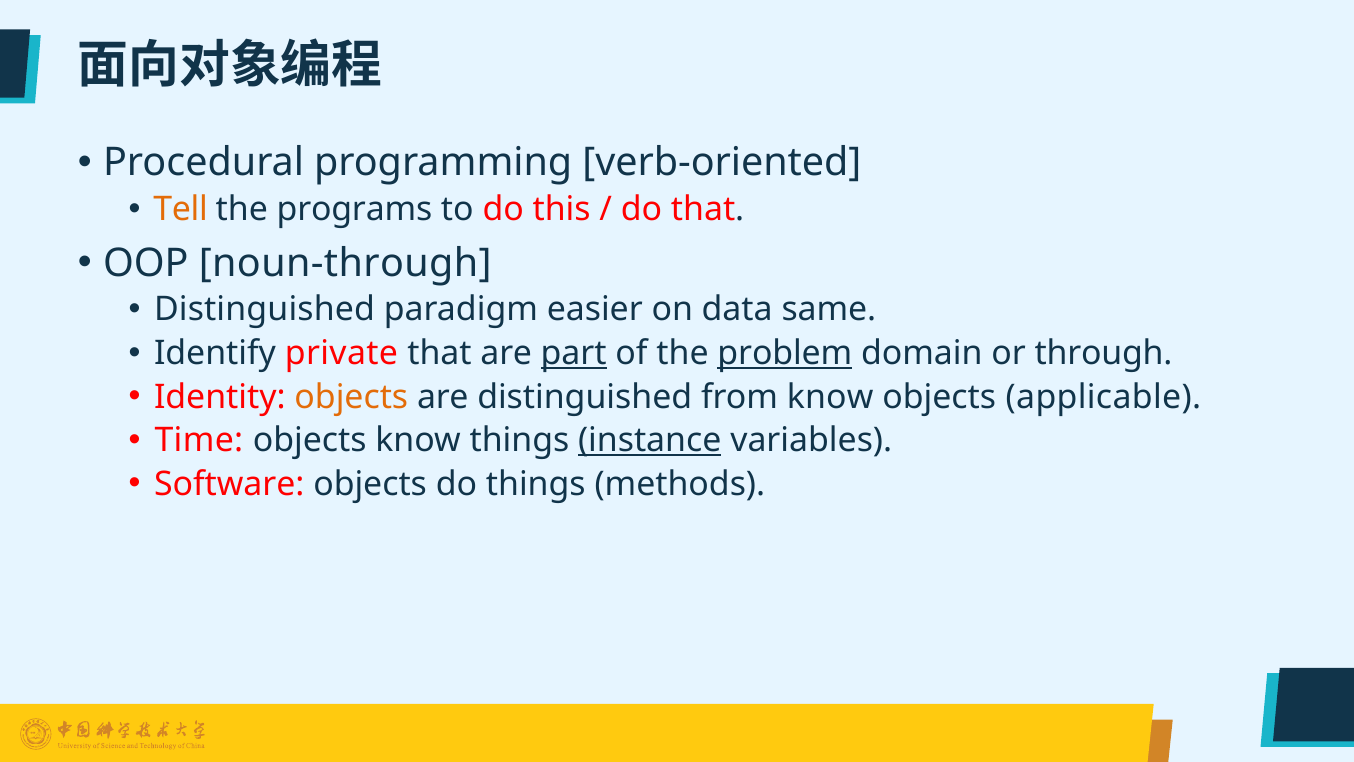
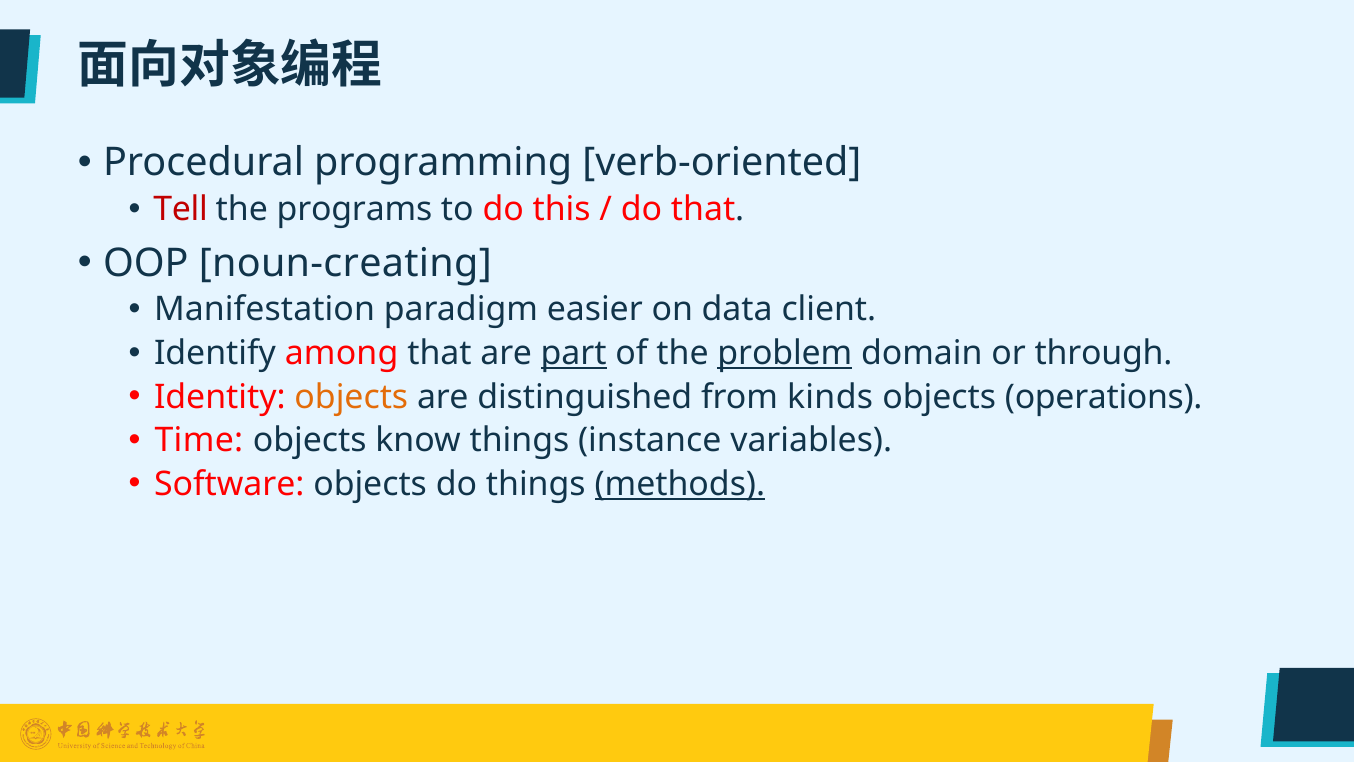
Tell colour: orange -> red
noun-through: noun-through -> noun-creating
Distinguished at (264, 310): Distinguished -> Manifestation
same: same -> client
private: private -> among
from know: know -> kinds
applicable: applicable -> operations
instance underline: present -> none
methods underline: none -> present
